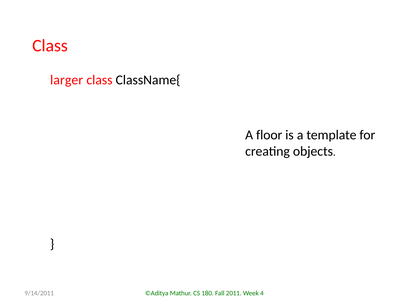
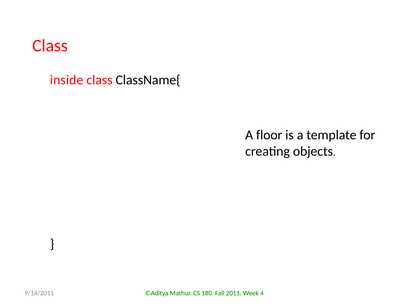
larger: larger -> inside
